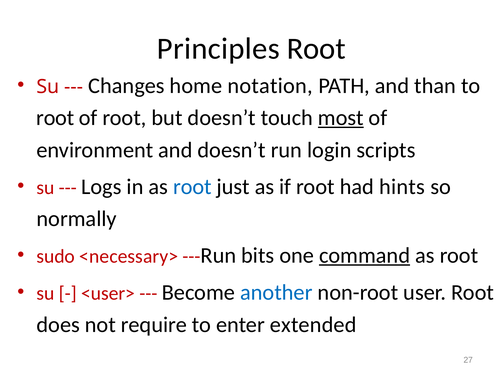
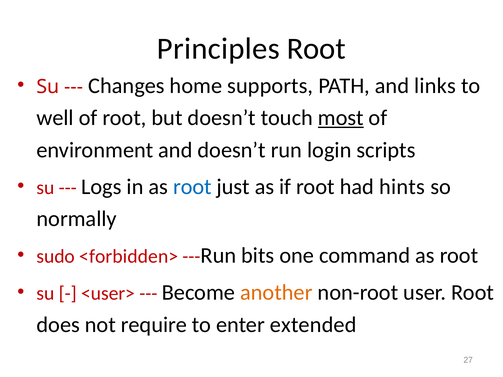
notation: notation -> supports
than: than -> links
root at (55, 118): root -> well
<necessary>: <necessary> -> <forbidden>
command underline: present -> none
another colour: blue -> orange
